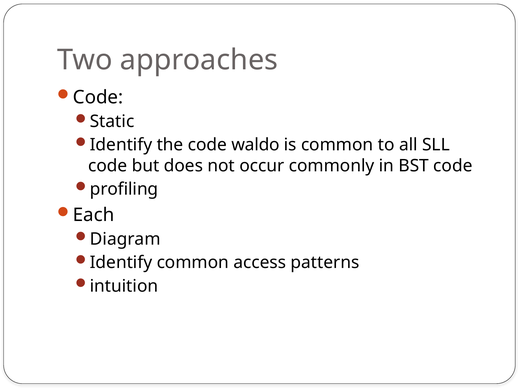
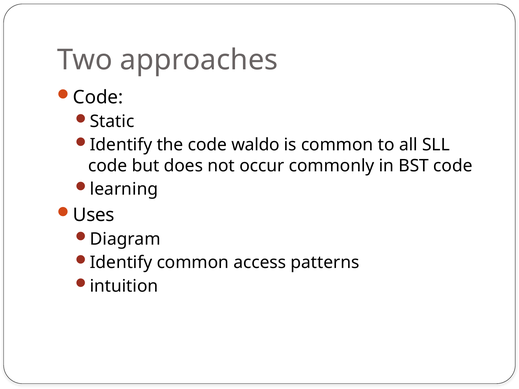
profiling: profiling -> learning
Each: Each -> Uses
